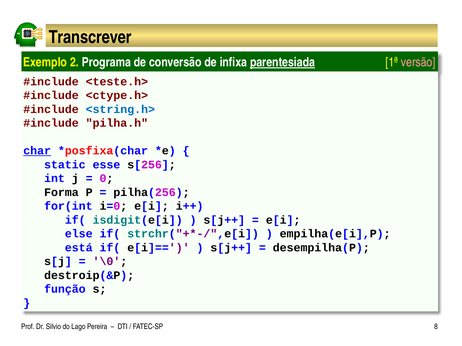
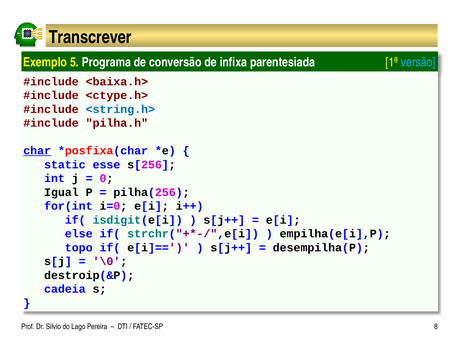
2: 2 -> 5
parentesiada underline: present -> none
versão colour: pink -> light blue
<teste.h>: <teste.h> -> <baixa.h>
Forma: Forma -> Igual
está: está -> topo
função: função -> cadeia
